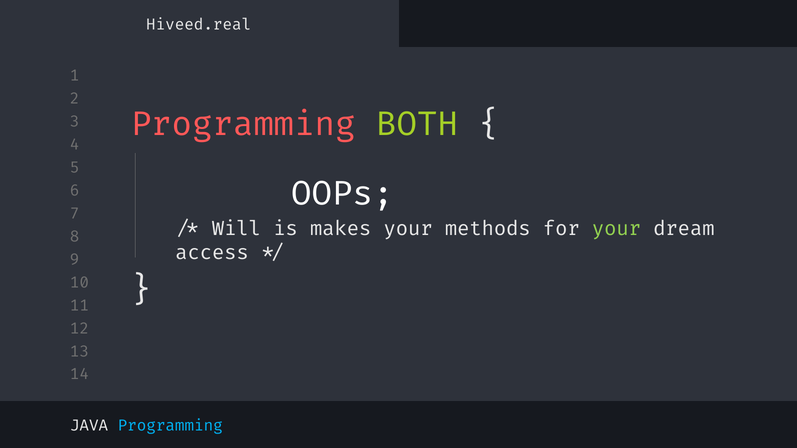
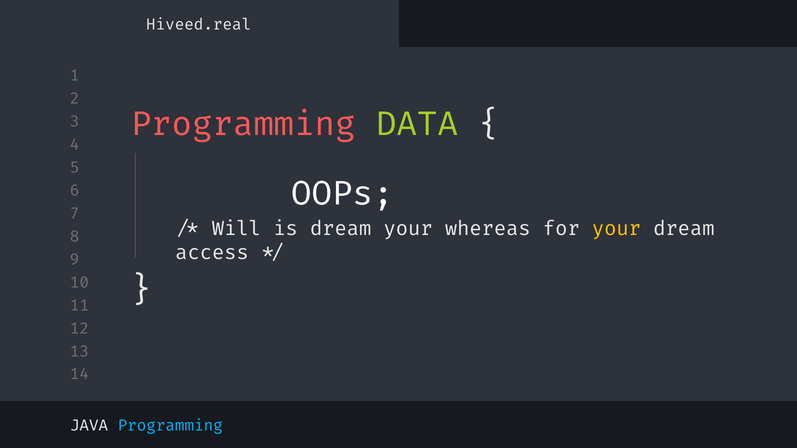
BOTH: BOTH -> DATA
is makes: makes -> dream
methods: methods -> whereas
your at (616, 229) colour: light green -> yellow
